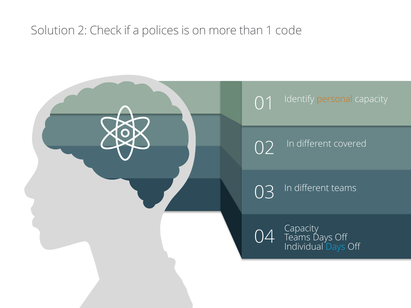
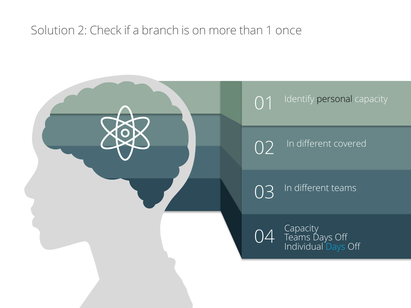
polices: polices -> branch
code: code -> once
personal colour: orange -> black
